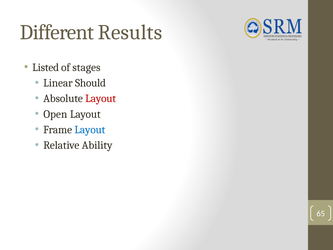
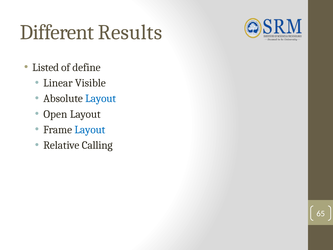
stages: stages -> define
Should: Should -> Visible
Layout at (101, 98) colour: red -> blue
Ability: Ability -> Calling
